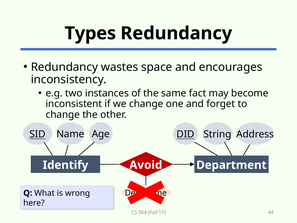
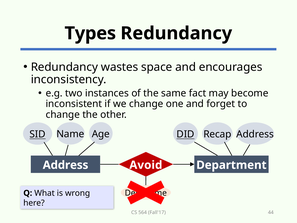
String: String -> Recap
Identify at (65, 165): Identify -> Address
